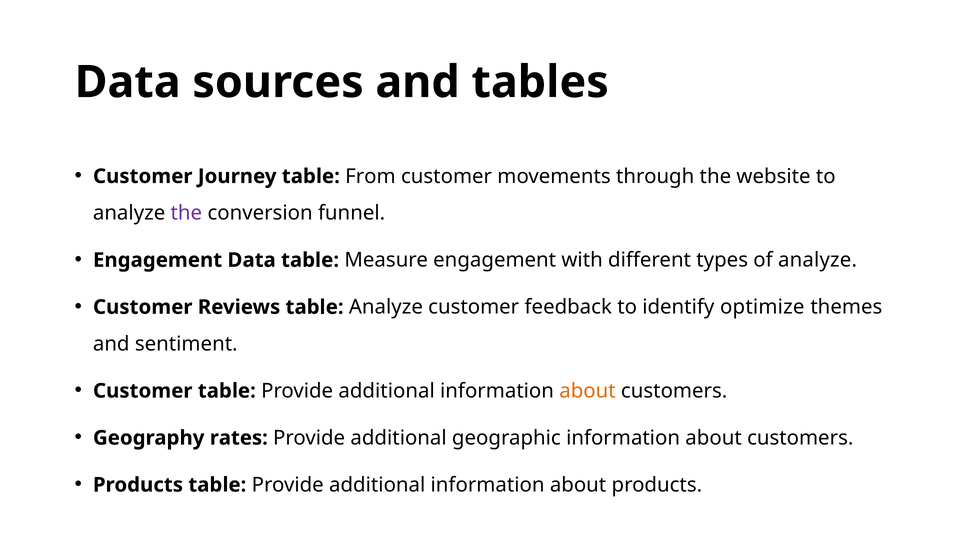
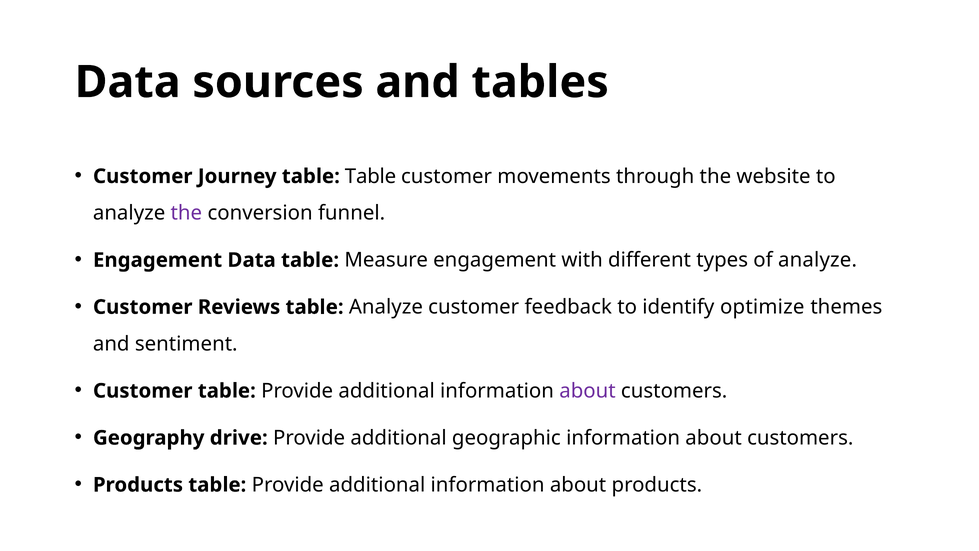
table From: From -> Table
about at (587, 391) colour: orange -> purple
rates: rates -> drive
